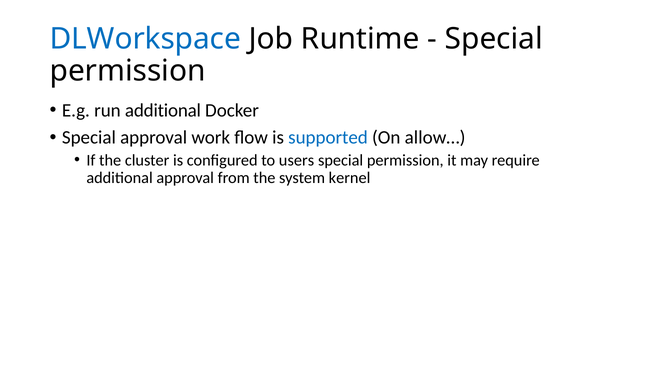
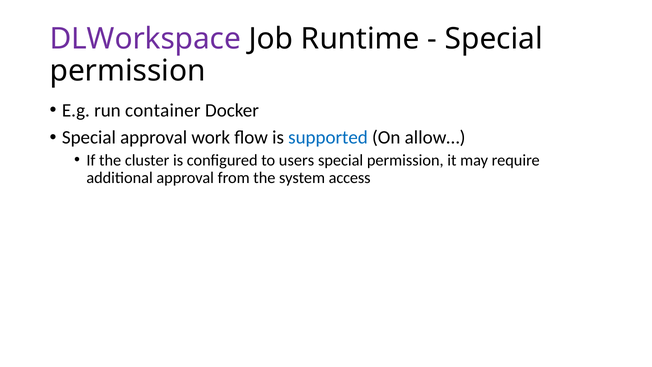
DLWorkspace colour: blue -> purple
run additional: additional -> container
kernel: kernel -> access
